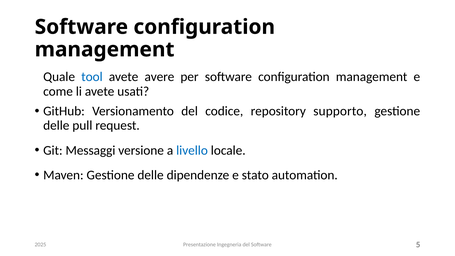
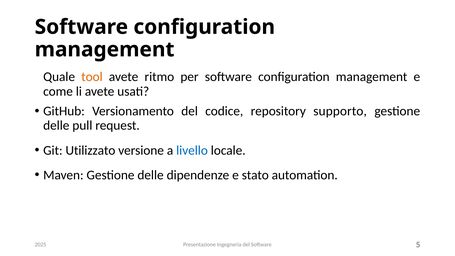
tool colour: blue -> orange
avere: avere -> ritmo
Messaggi: Messaggi -> Utilizzato
